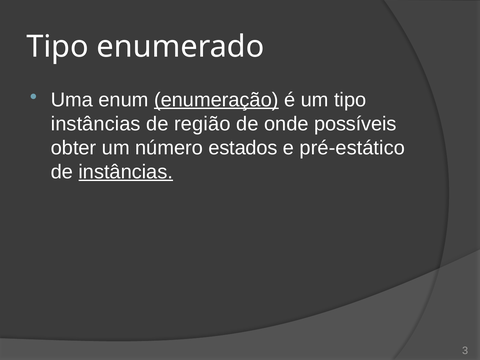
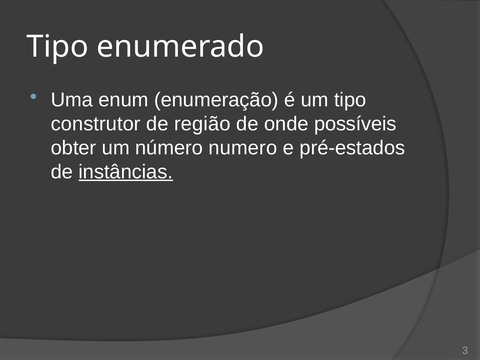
enumeração underline: present -> none
instâncias at (96, 124): instâncias -> construtor
estados: estados -> numero
pré-estático: pré-estático -> pré-estados
